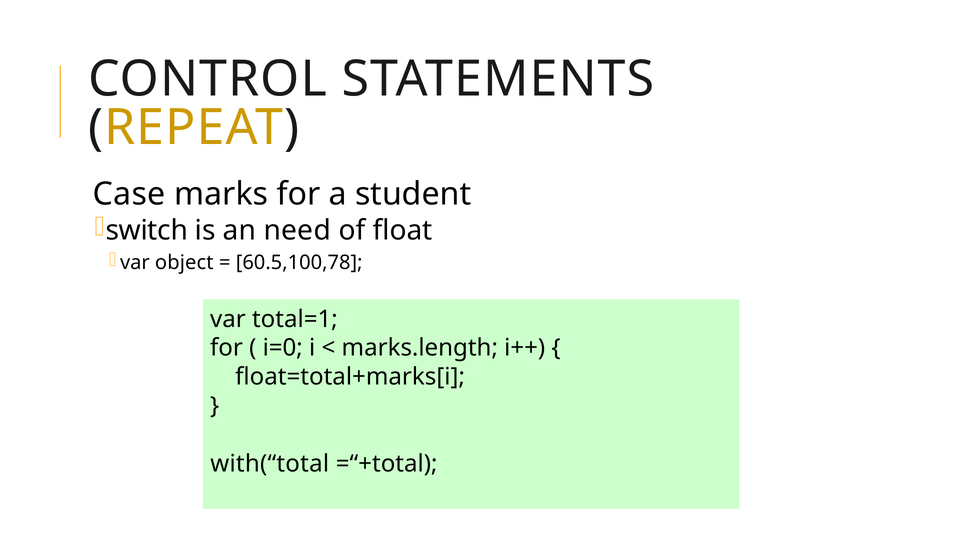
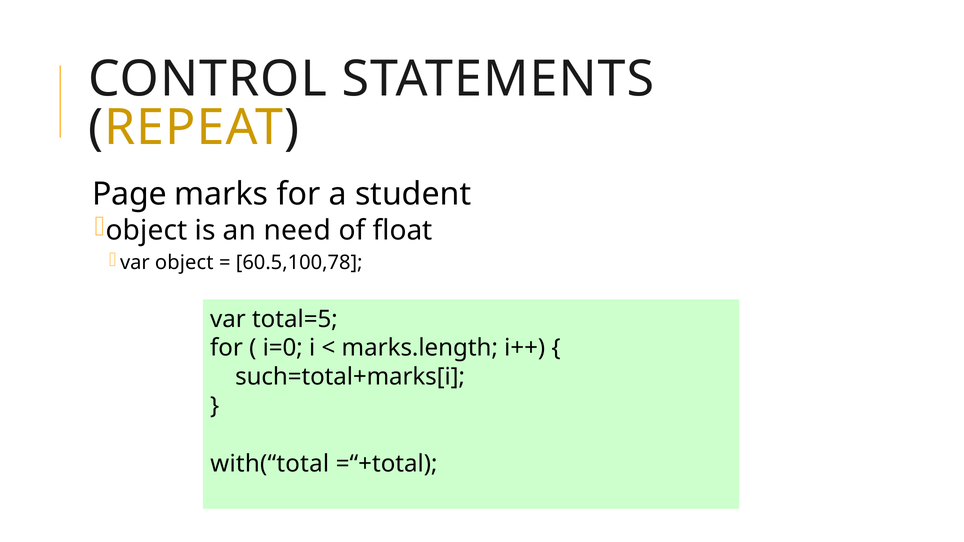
Case: Case -> Page
switch at (147, 231): switch -> object
total=1: total=1 -> total=5
float=total+marks[i: float=total+marks[i -> such=total+marks[i
